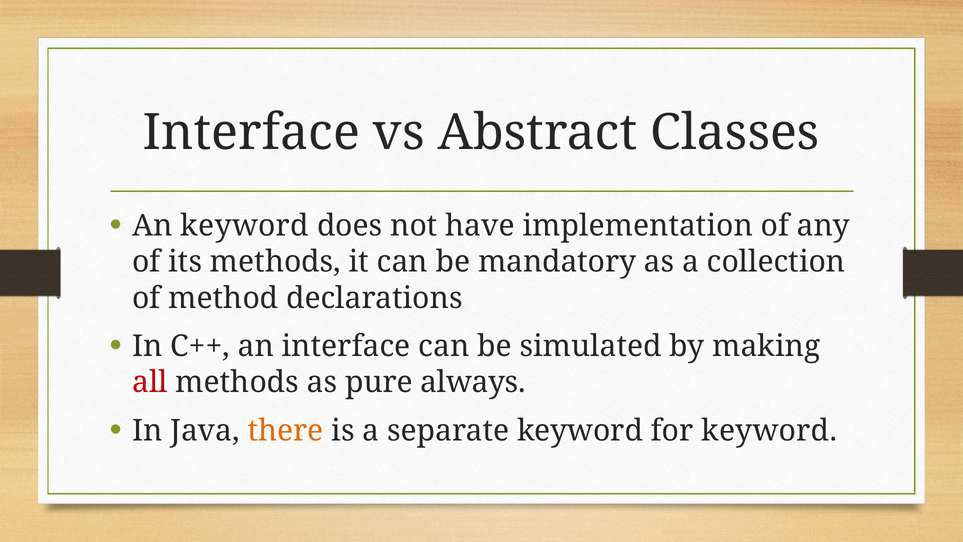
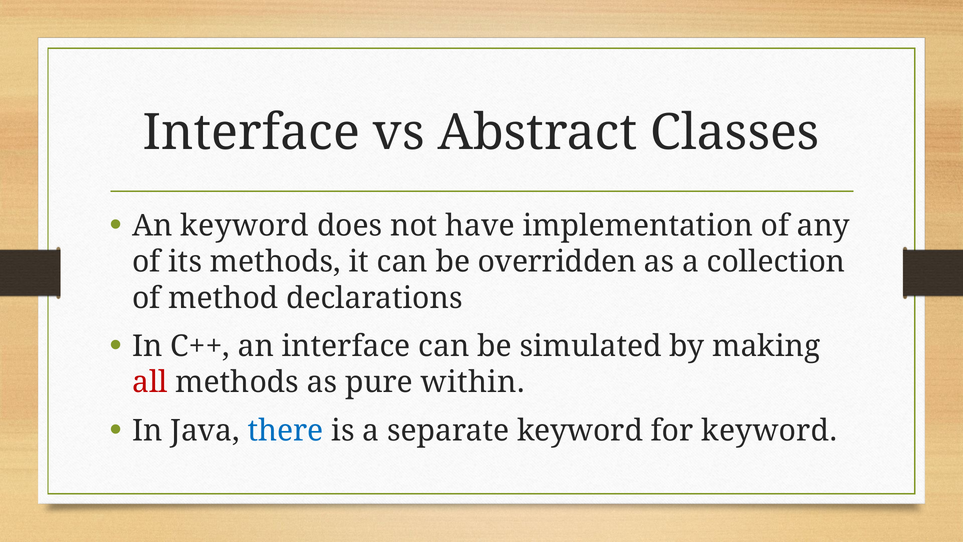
mandatory: mandatory -> overridden
always: always -> within
there colour: orange -> blue
